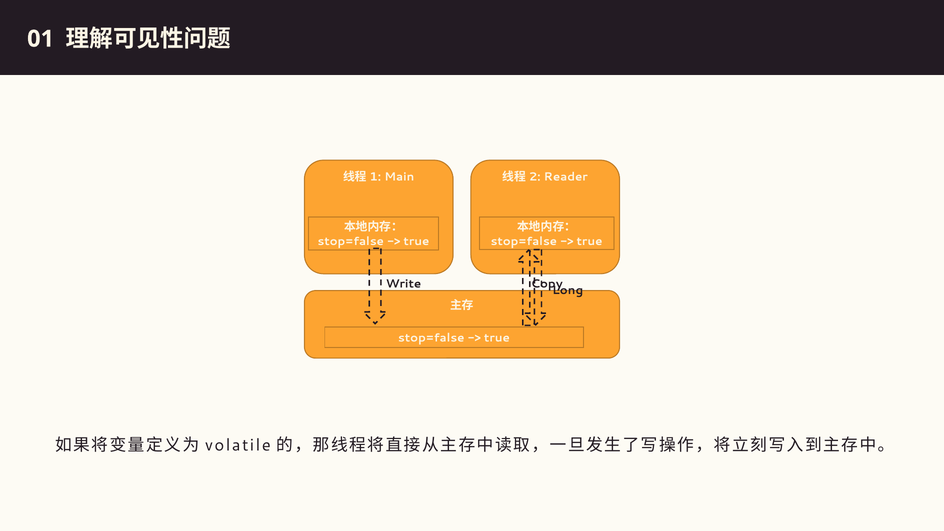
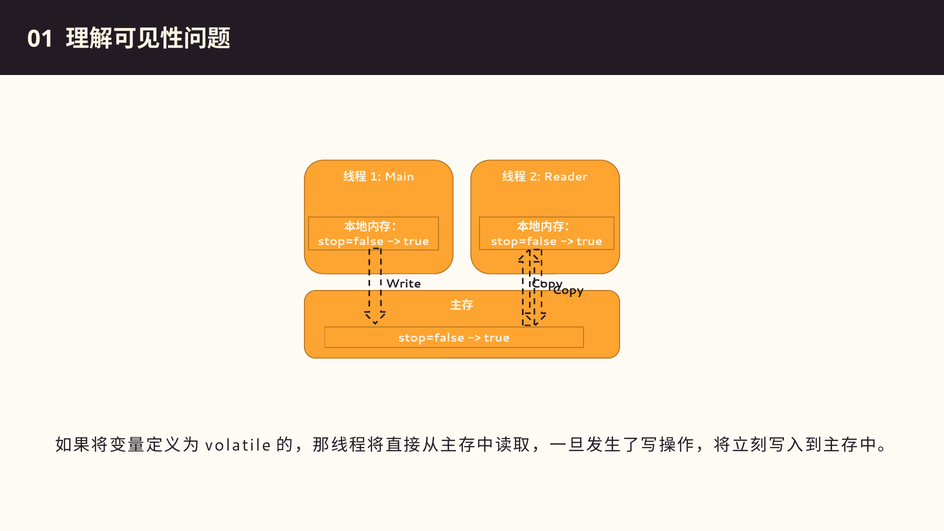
Long at (568, 290): Long -> Copy
